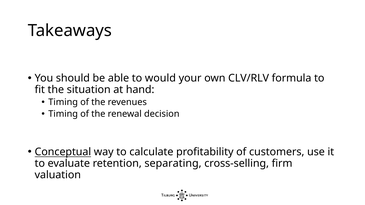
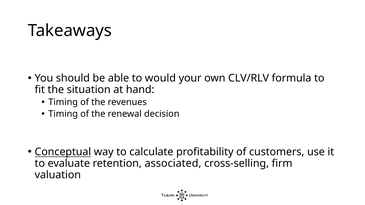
separating: separating -> associated
